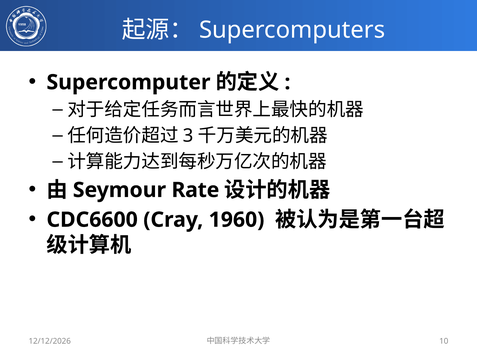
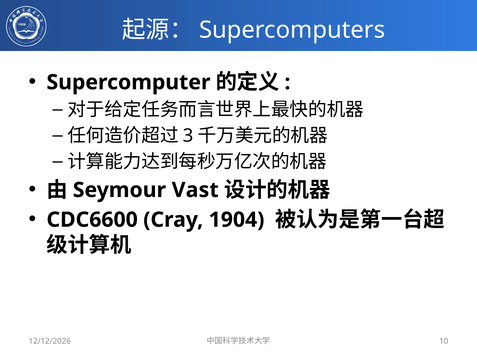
Rate: Rate -> Vast
1960: 1960 -> 1904
